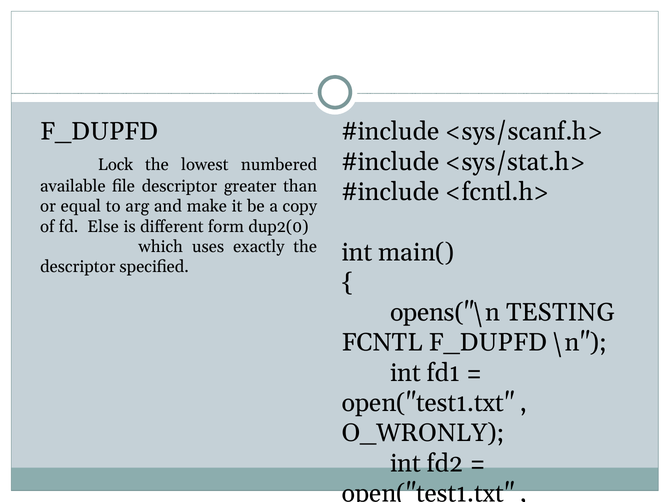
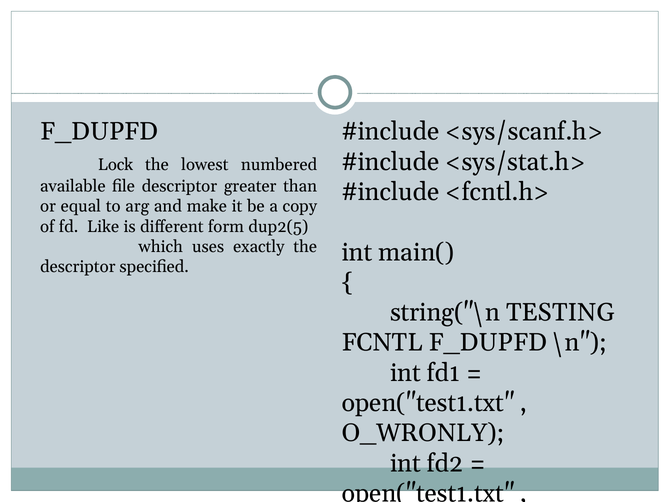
Else: Else -> Like
dup2(0: dup2(0 -> dup2(5
opens("\n: opens("\n -> string("\n
